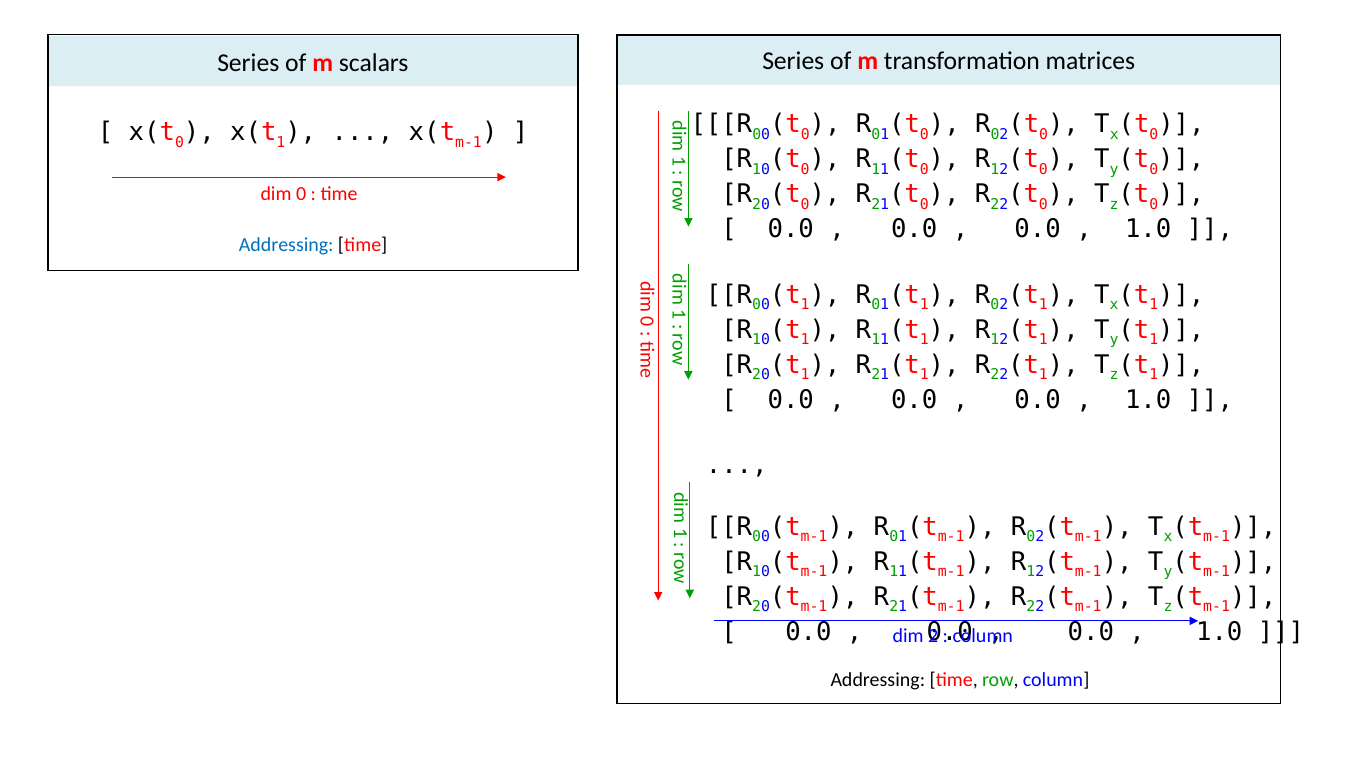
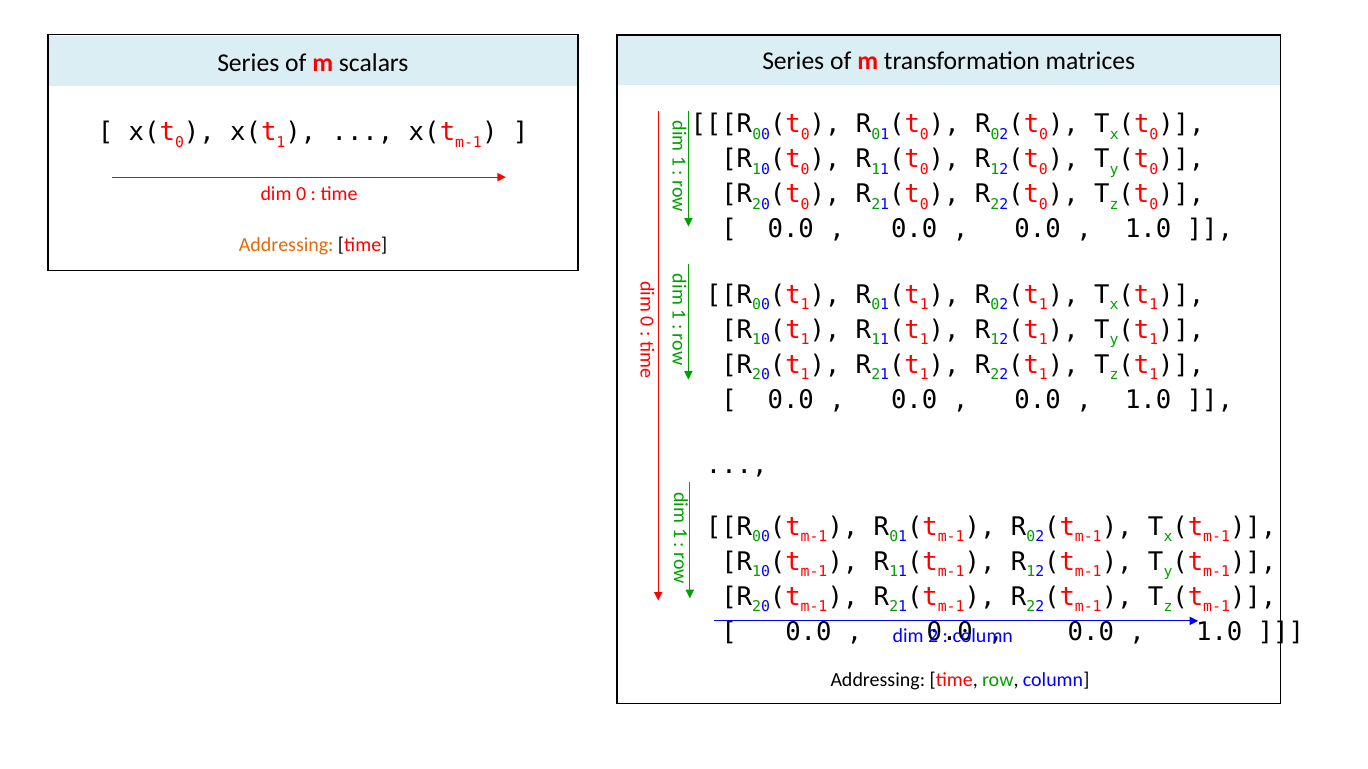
Addressing at (286, 245) colour: blue -> orange
